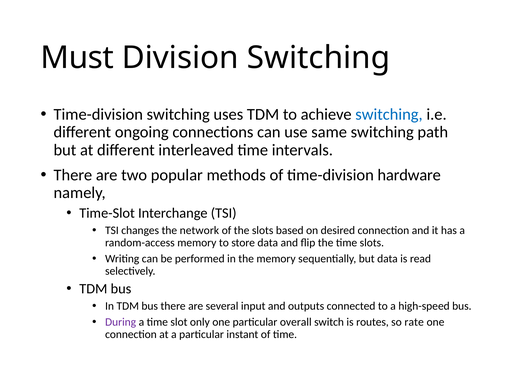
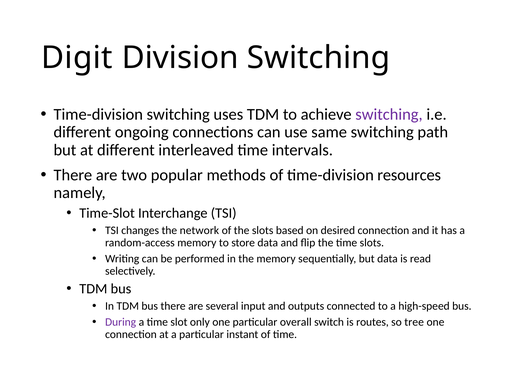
Must: Must -> Digit
switching at (389, 114) colour: blue -> purple
hardware: hardware -> resources
rate: rate -> tree
